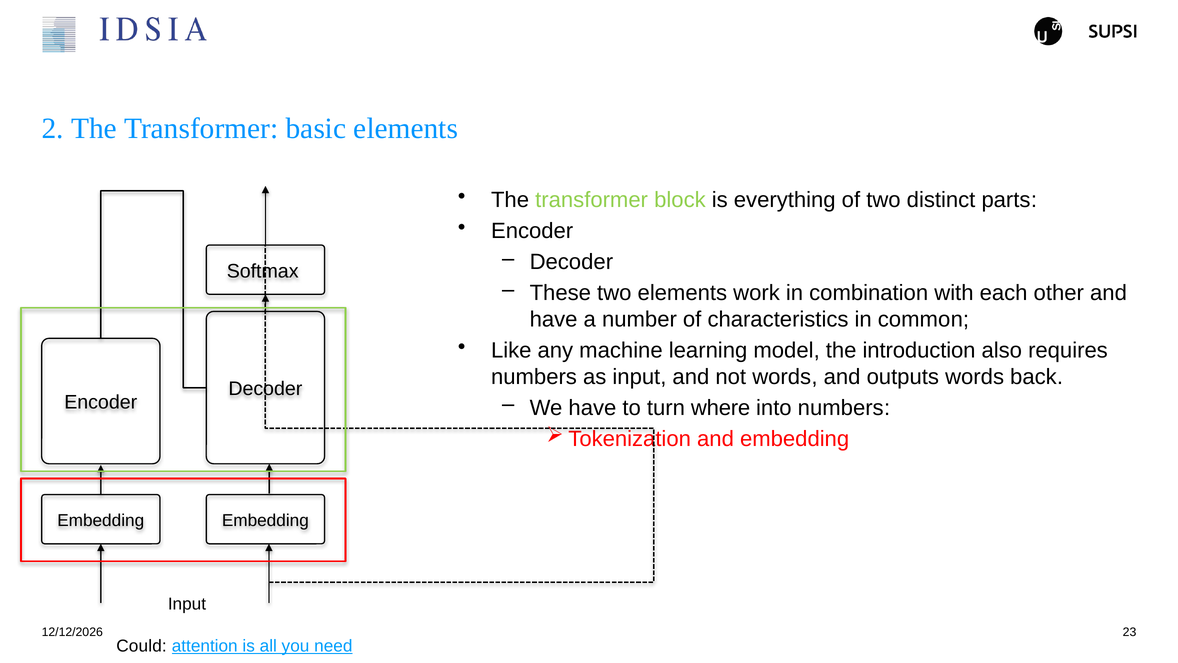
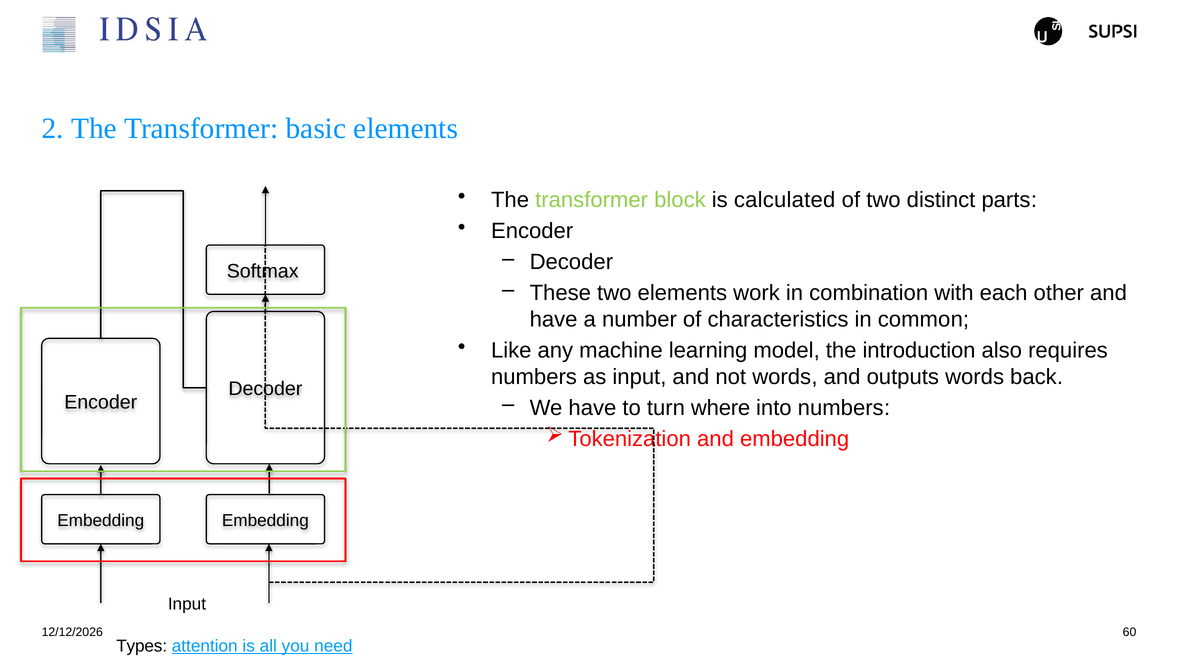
everything: everything -> calculated
23: 23 -> 60
Could: Could -> Types
